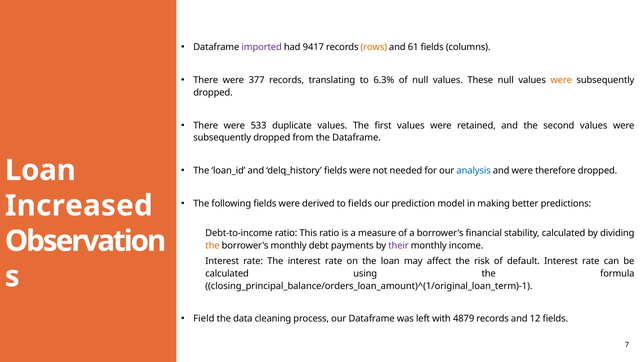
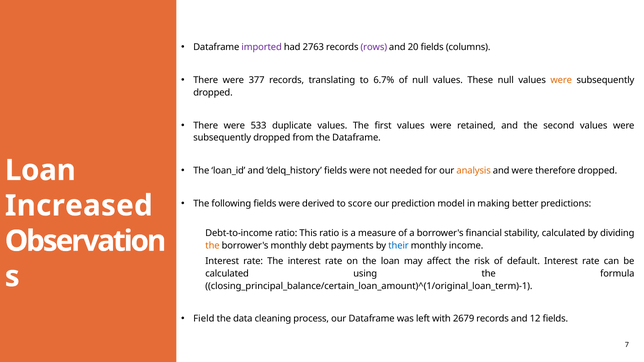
9417: 9417 -> 2763
rows colour: orange -> purple
61: 61 -> 20
6.3%: 6.3% -> 6.7%
analysis colour: blue -> orange
to fields: fields -> score
their colour: purple -> blue
closing_principal_balance/orders_loan_amount)^(1/original_loan_term)-1: closing_principal_balance/orders_loan_amount)^(1/original_loan_term)-1 -> closing_principal_balance/certain_loan_amount)^(1/original_loan_term)-1
4879: 4879 -> 2679
